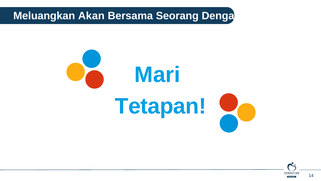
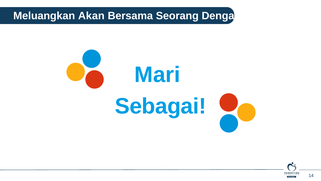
Tetapan: Tetapan -> Sebagai
